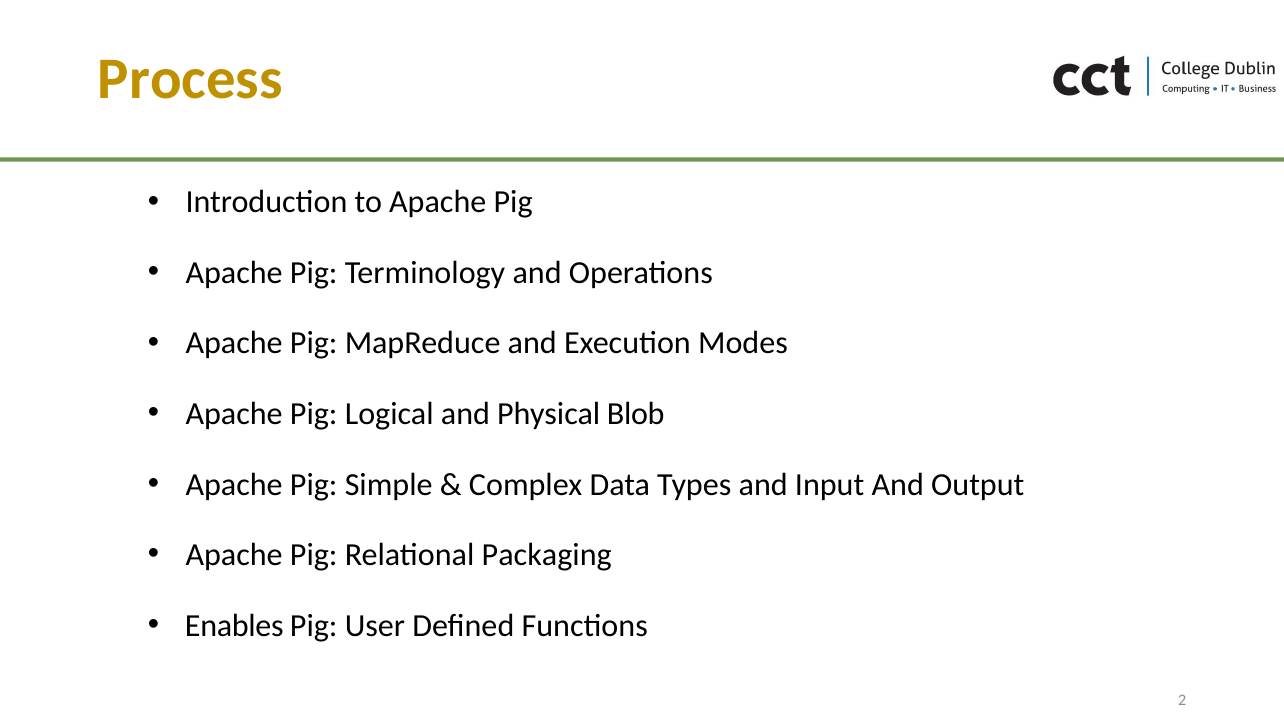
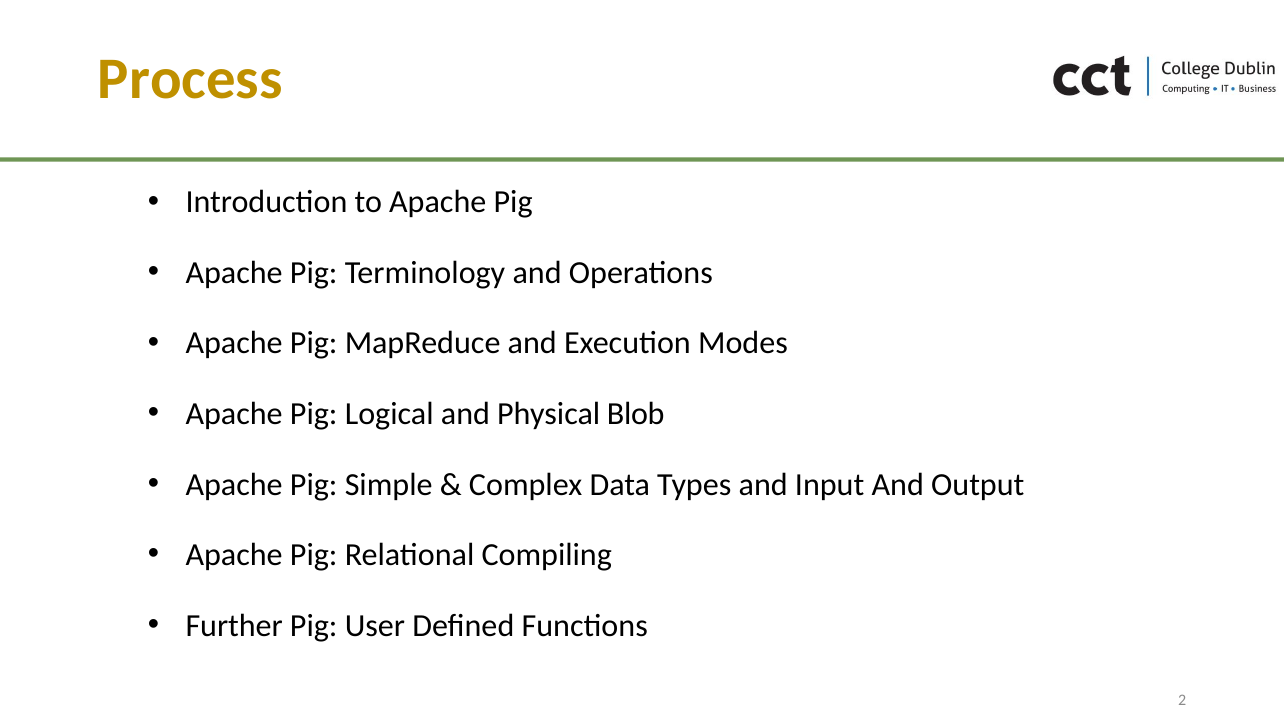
Packaging: Packaging -> Compiling
Enables: Enables -> Further
